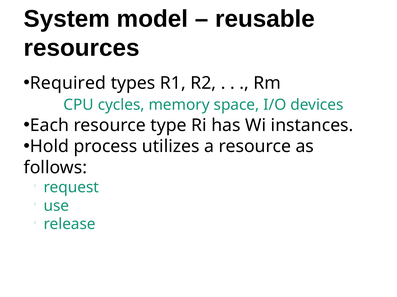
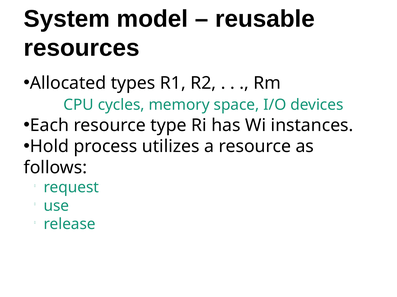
Required: Required -> Allocated
